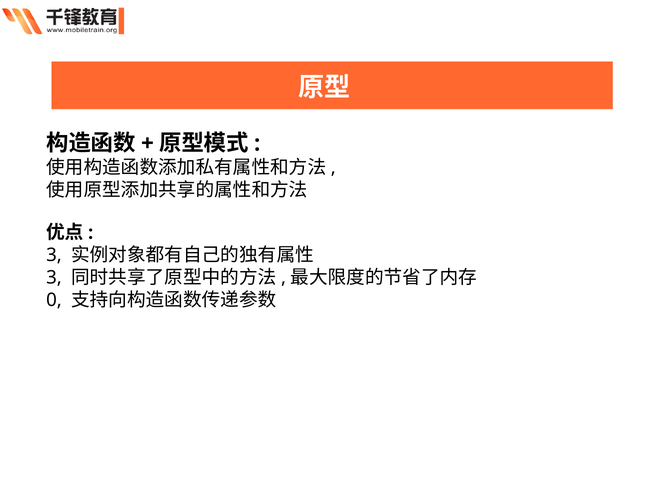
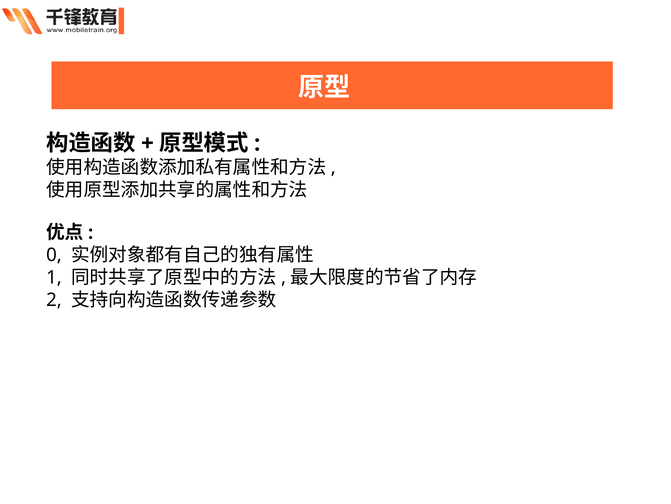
3 at (54, 255): 3 -> 0
3 at (54, 277): 3 -> 1
0: 0 -> 2
